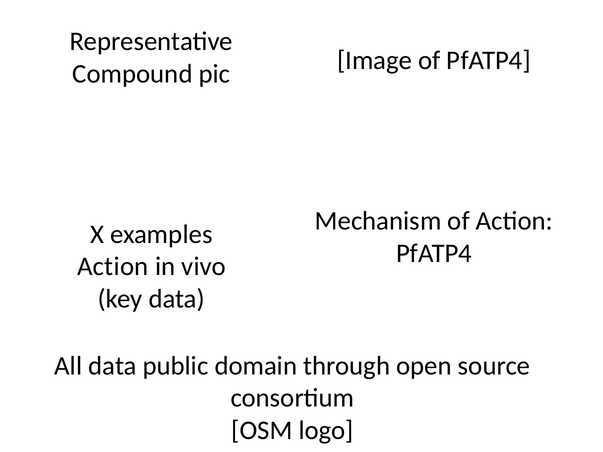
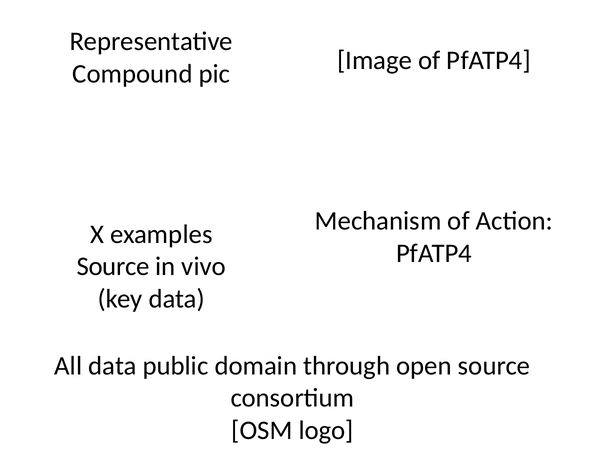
Action at (113, 267): Action -> Source
